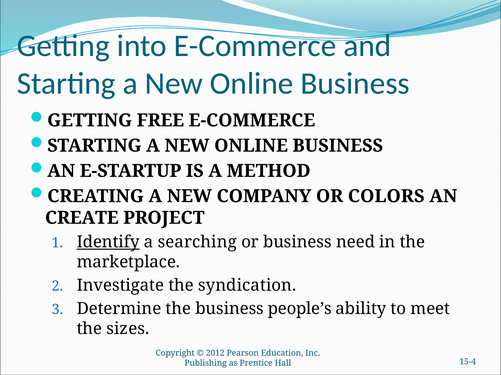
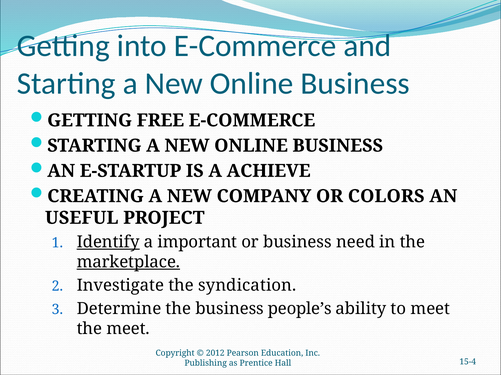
METHOD: METHOD -> ACHIEVE
CREATE: CREATE -> USEFUL
searching: searching -> important
marketplace underline: none -> present
the sizes: sizes -> meet
